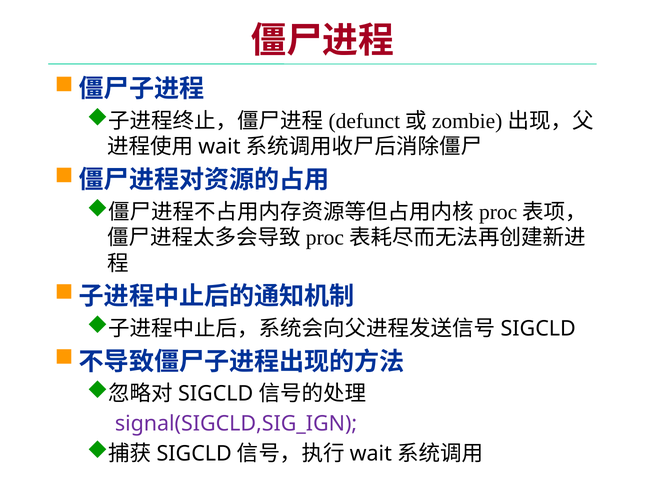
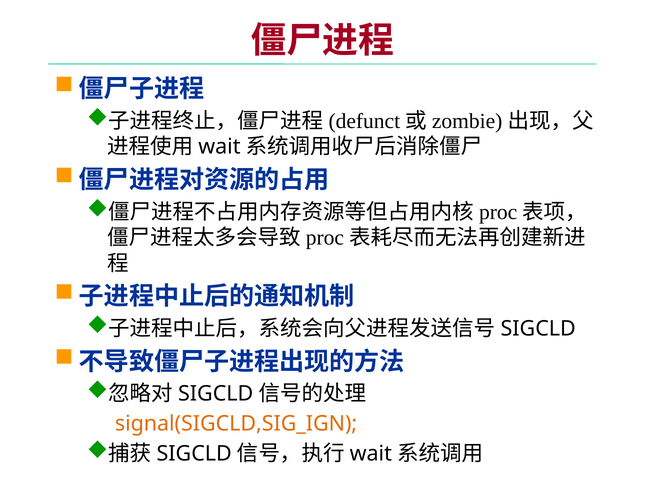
signal(SIGCLD,SIG_IGN colour: purple -> orange
